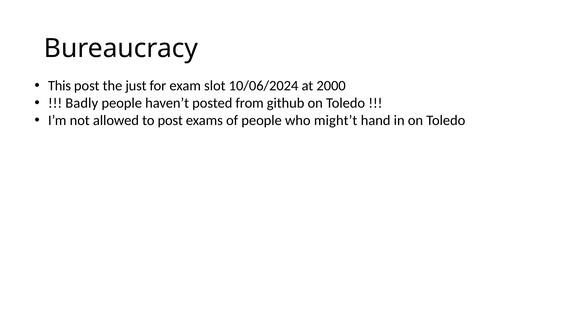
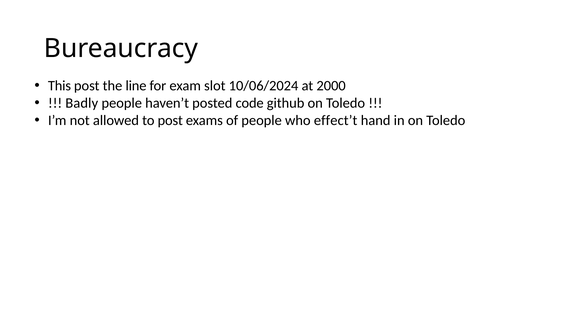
just: just -> line
from: from -> code
might’t: might’t -> effect’t
